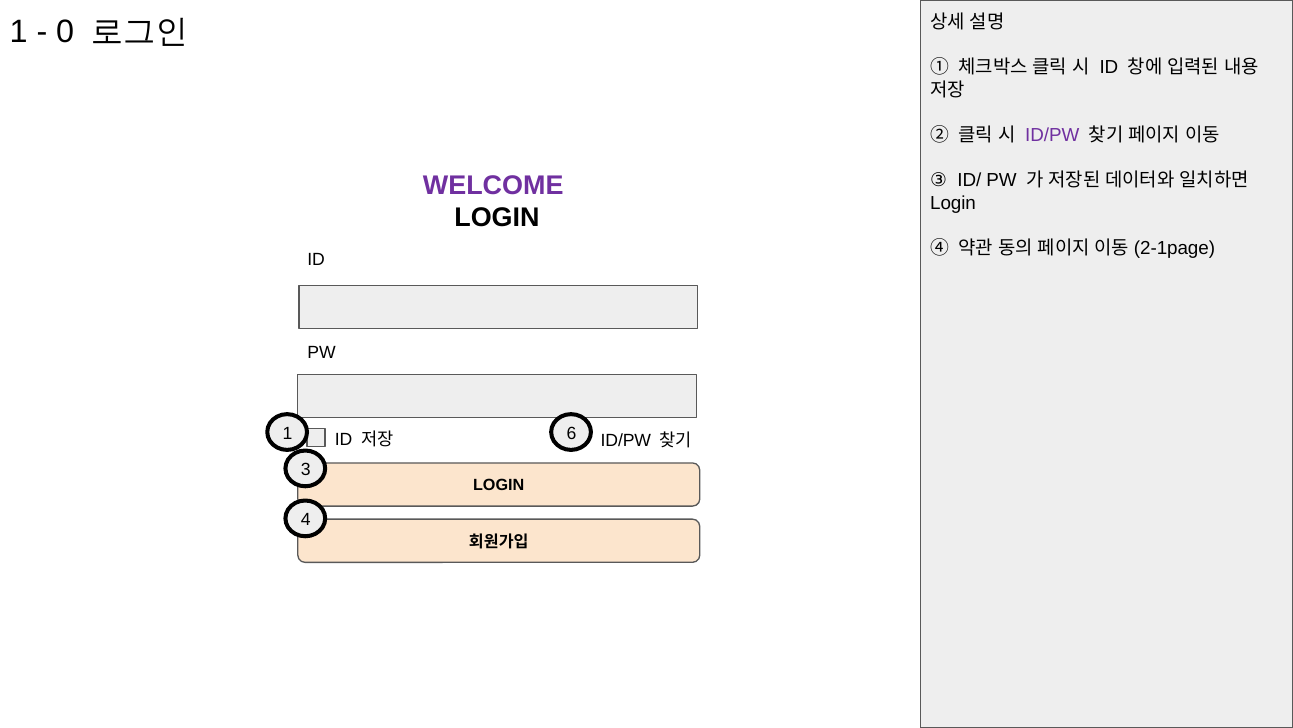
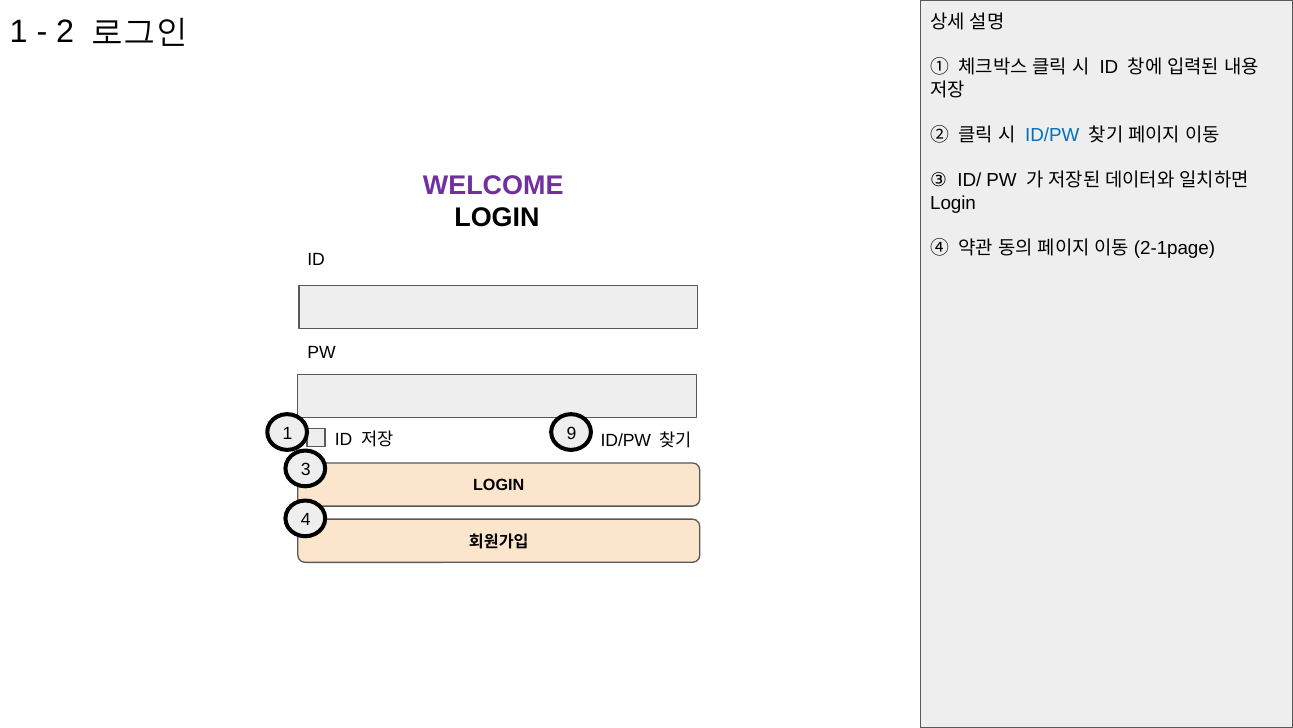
0: 0 -> 2
ID/PW at (1052, 135) colour: purple -> blue
6: 6 -> 9
